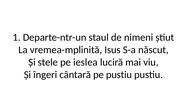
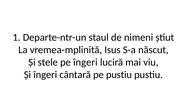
pe ieslea: ieslea -> îngeri
